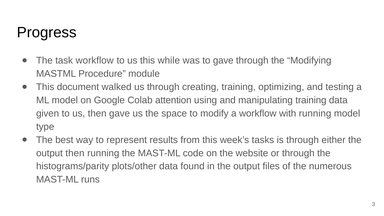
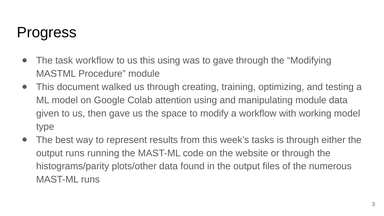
this while: while -> using
manipulating training: training -> module
with running: running -> working
output then: then -> runs
